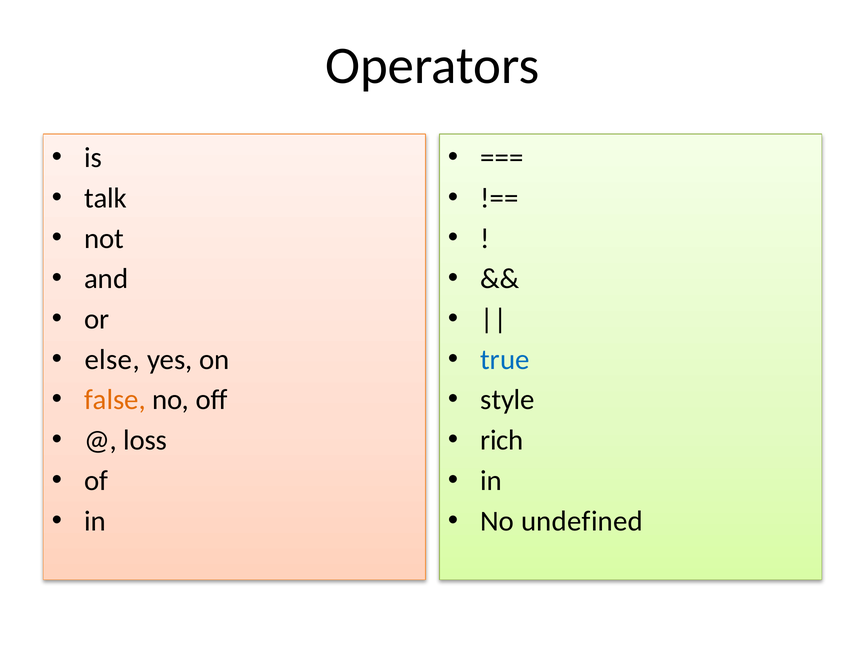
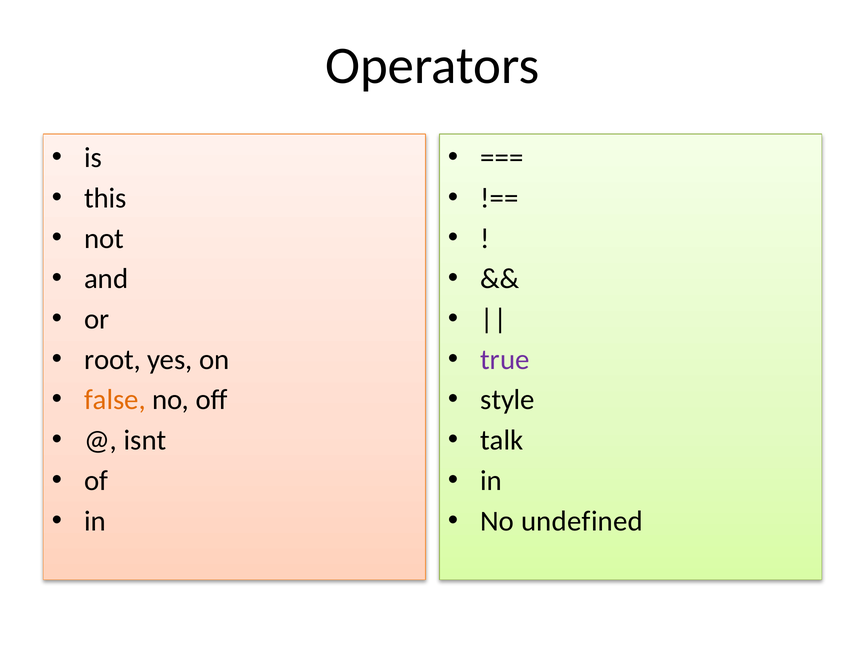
talk: talk -> this
else: else -> root
true colour: blue -> purple
loss: loss -> isnt
rich: rich -> talk
